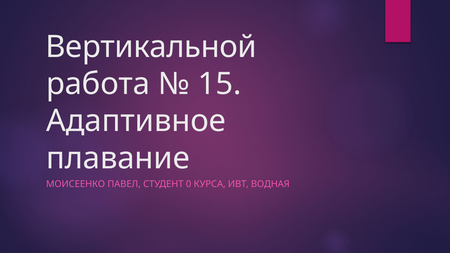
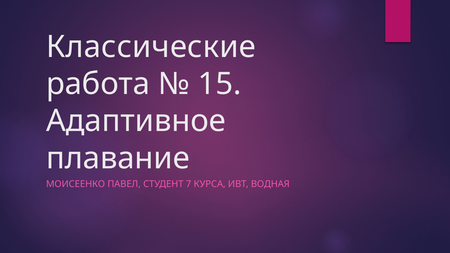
Вертикальной: Вертикальной -> Классические
0: 0 -> 7
